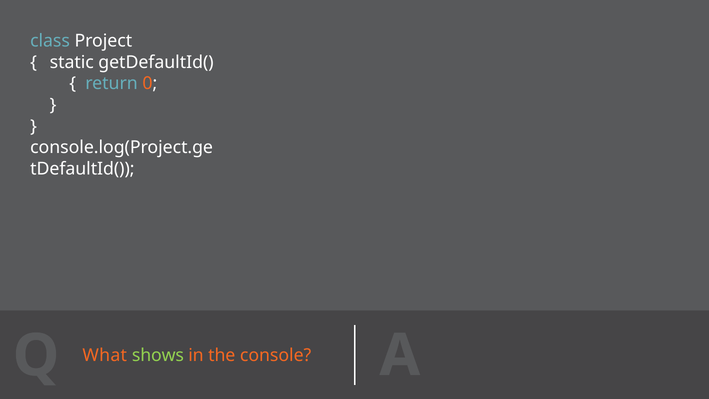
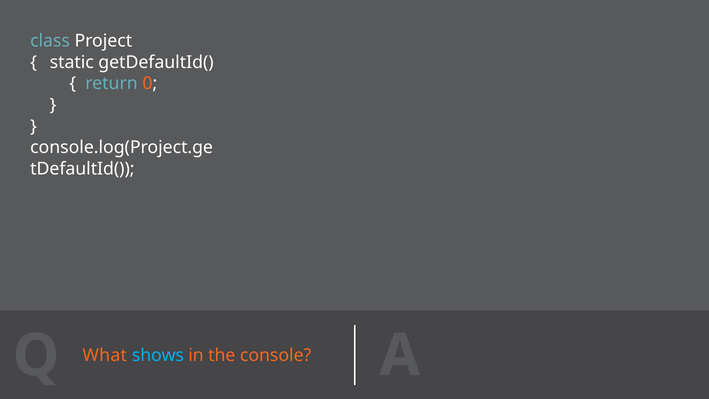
shows colour: light green -> light blue
